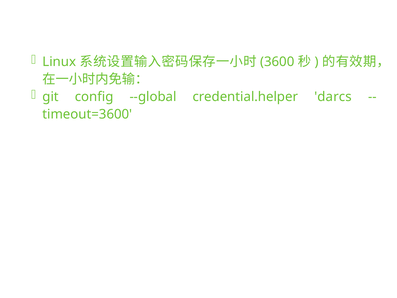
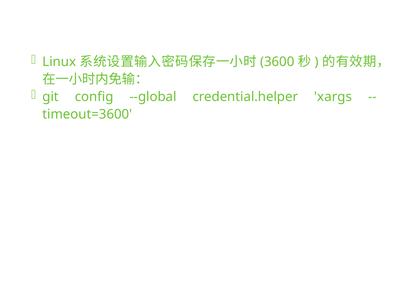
darcs: darcs -> xargs
